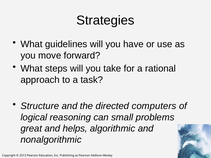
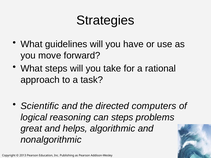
Structure: Structure -> Scientific
can small: small -> steps
